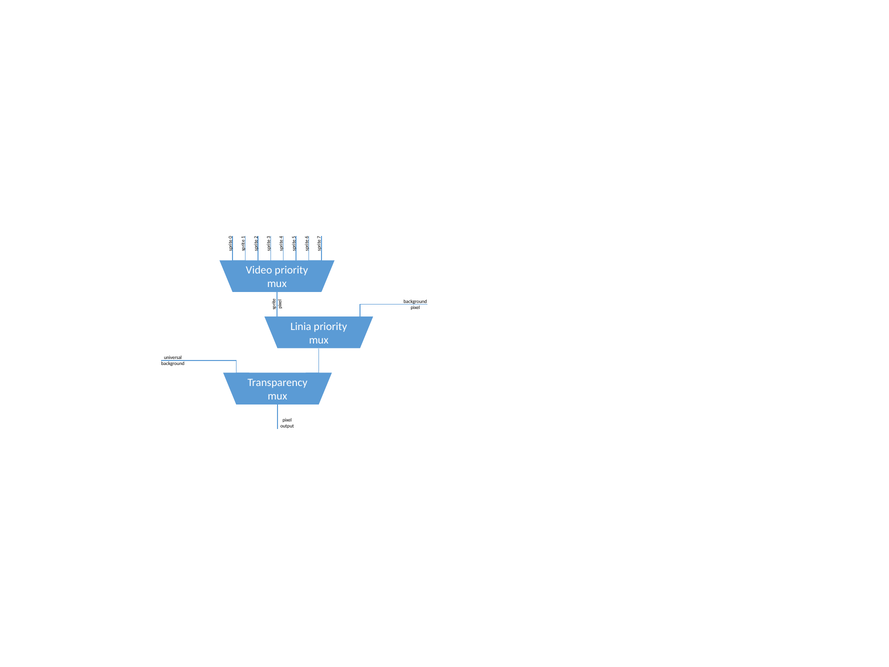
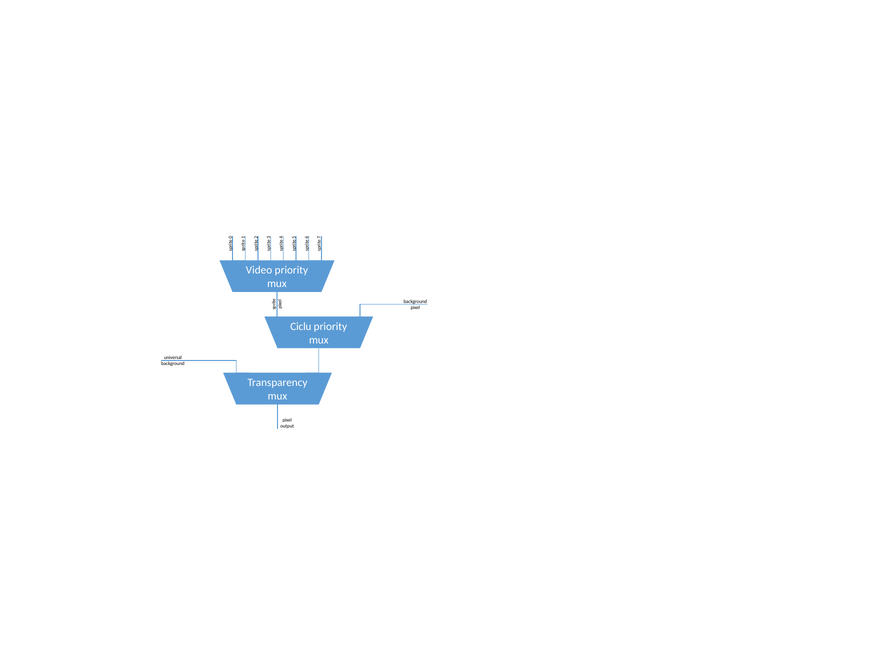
Linia: Linia -> Ciclu
